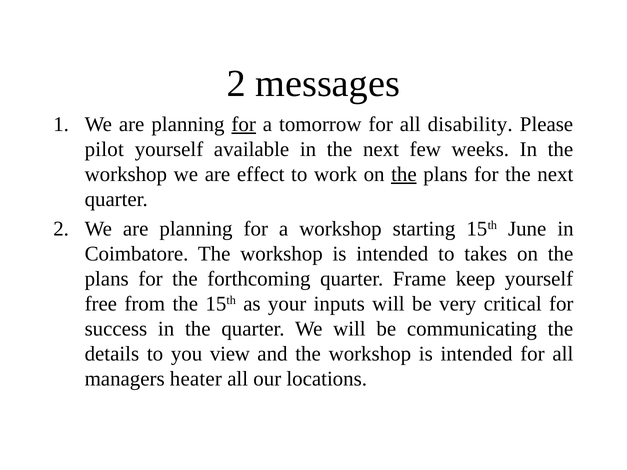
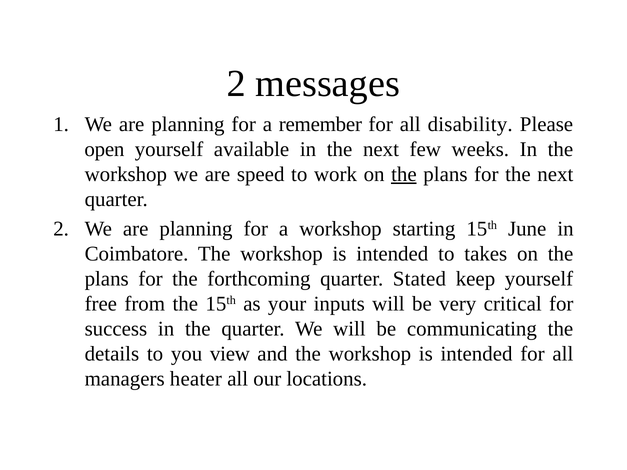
for at (244, 124) underline: present -> none
tomorrow: tomorrow -> remember
pilot: pilot -> open
effect: effect -> speed
Frame: Frame -> Stated
